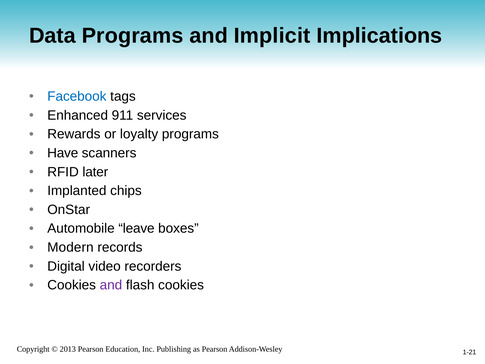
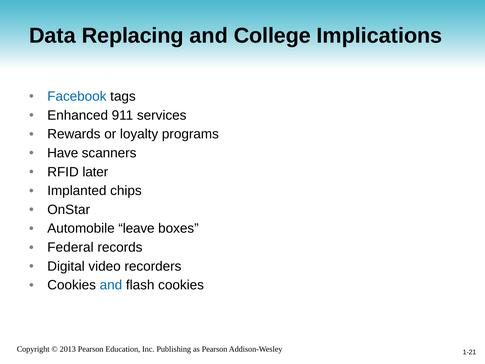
Data Programs: Programs -> Replacing
Implicit: Implicit -> College
Modern: Modern -> Federal
and at (111, 285) colour: purple -> blue
